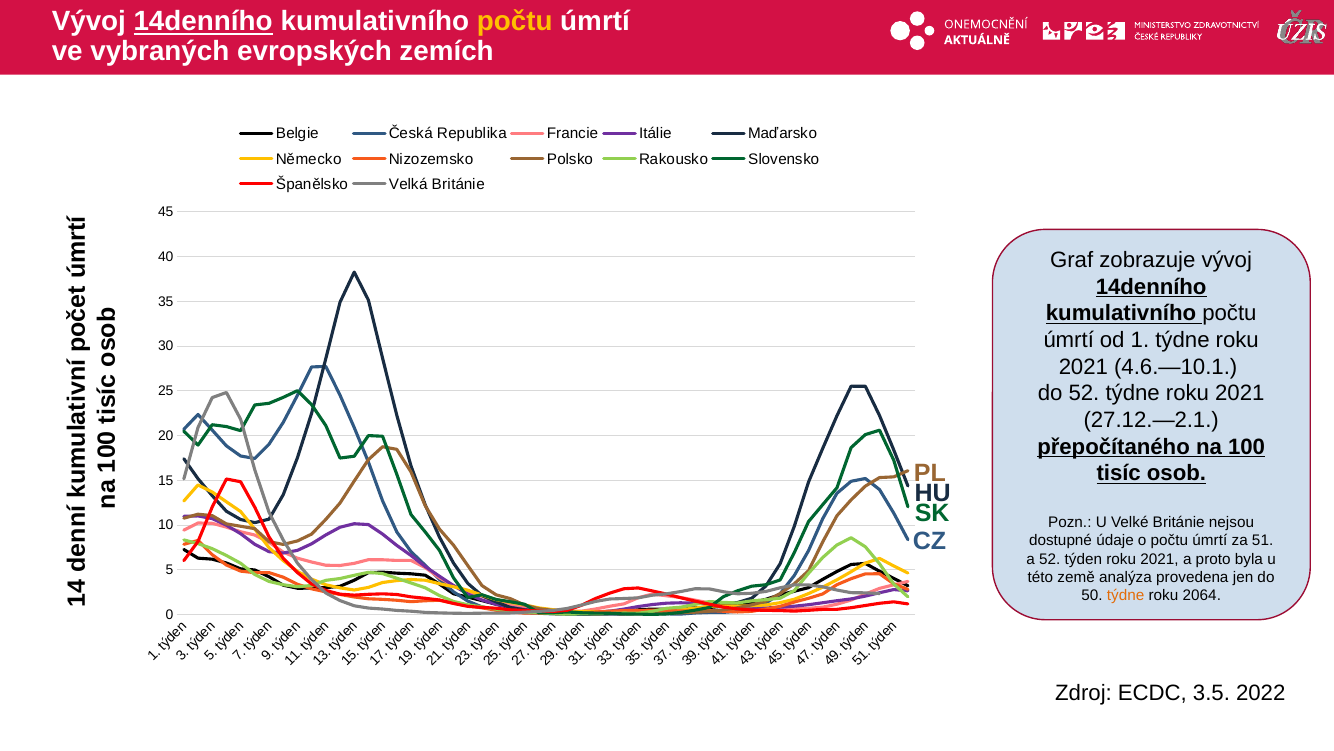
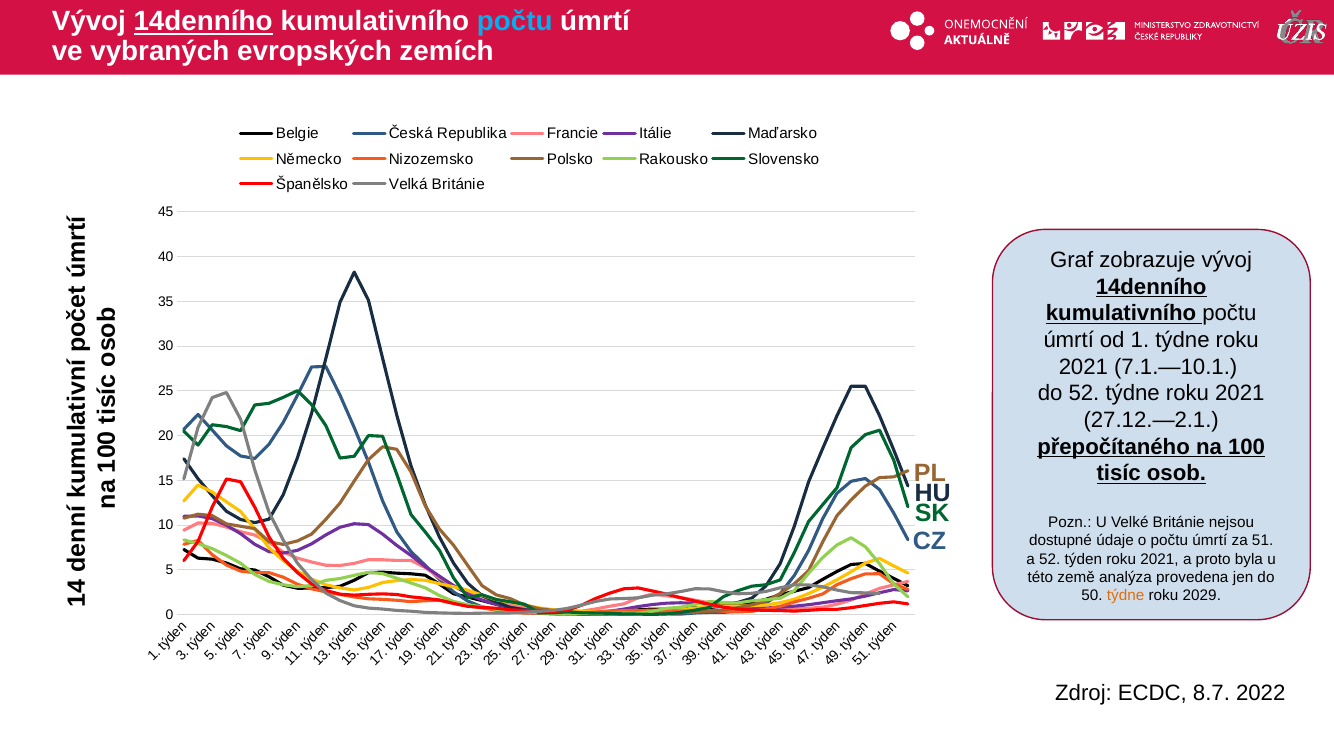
počtu at (515, 22) colour: yellow -> light blue
4.6.—10.1: 4.6.—10.1 -> 7.1.—10.1
2064: 2064 -> 2029
3.5: 3.5 -> 8.7
